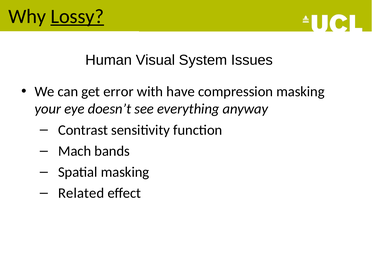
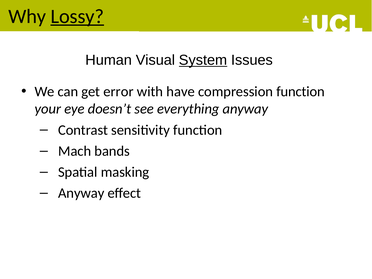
System underline: none -> present
compression masking: masking -> function
Related at (81, 193): Related -> Anyway
